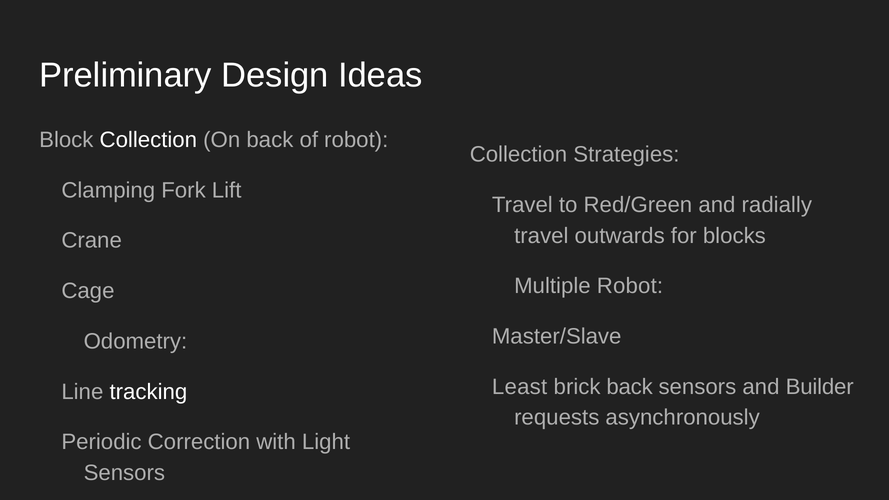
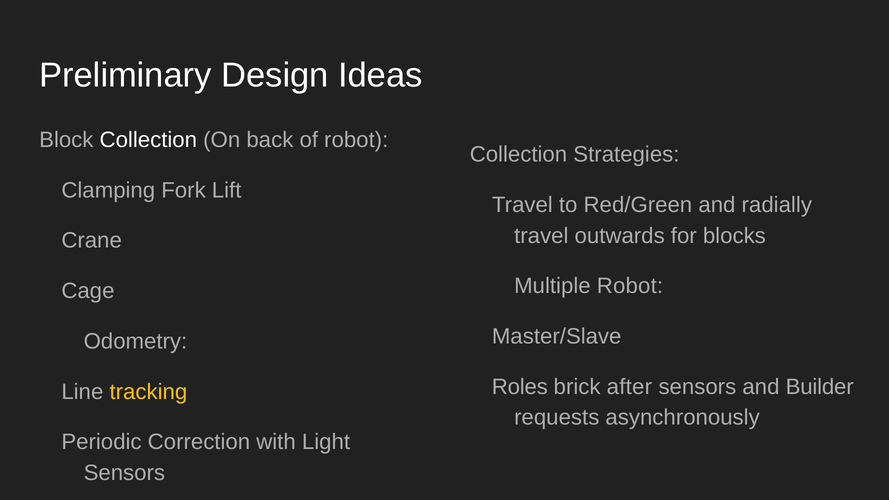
Least: Least -> Roles
brick back: back -> after
tracking colour: white -> yellow
